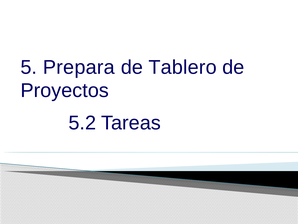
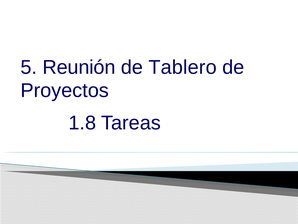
Prepara: Prepara -> Reunión
5.2: 5.2 -> 1.8
